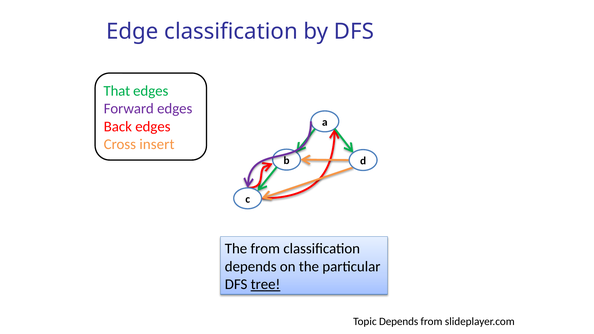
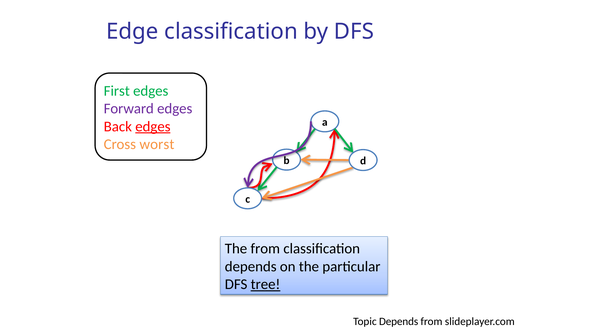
That: That -> First
edges at (153, 127) underline: none -> present
insert: insert -> worst
